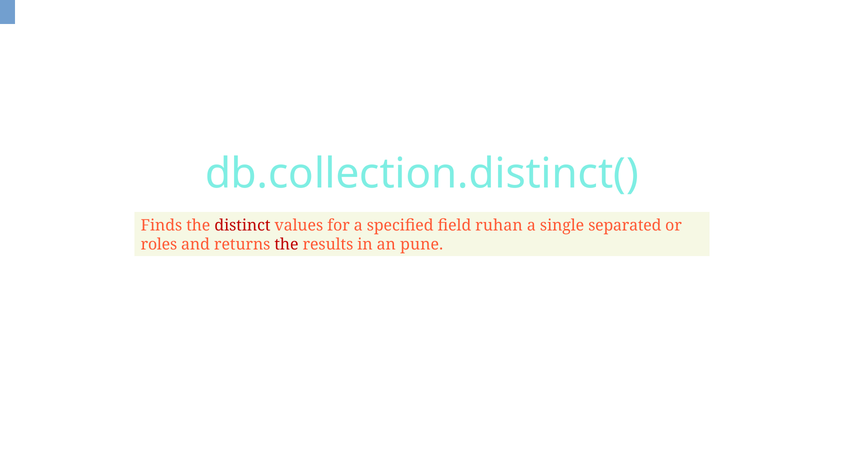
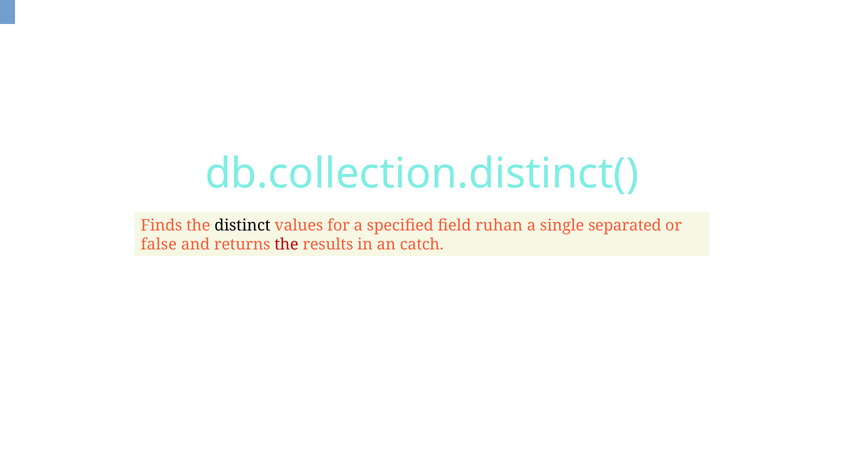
distinct colour: red -> black
roles: roles -> false
pune: pune -> catch
